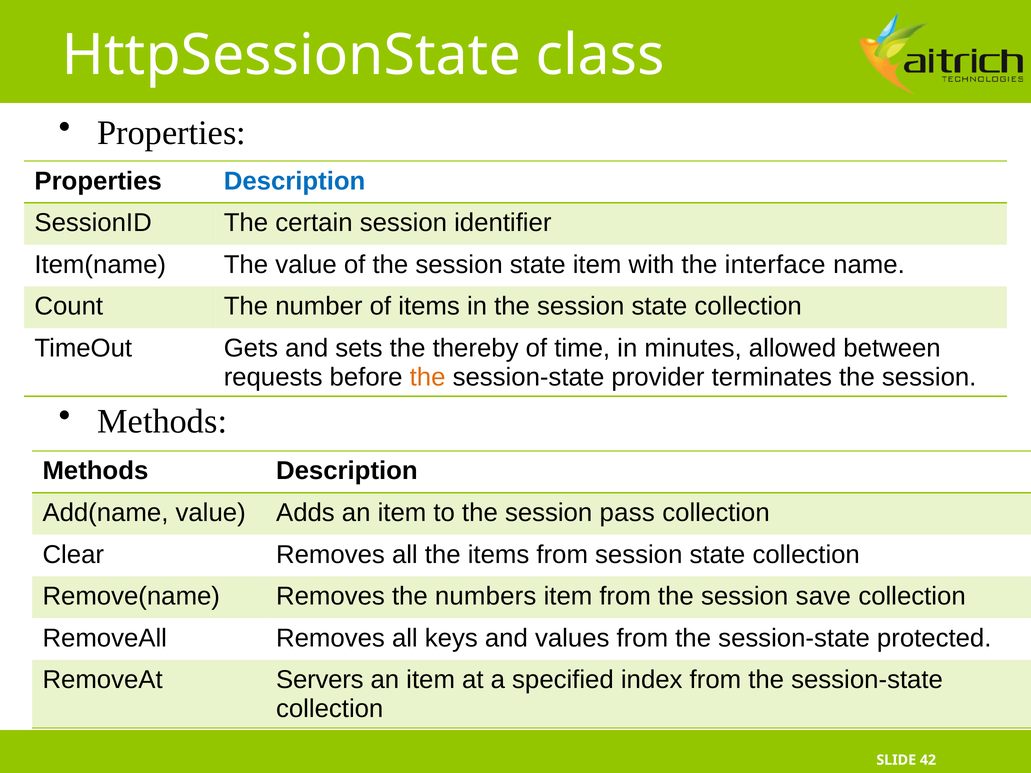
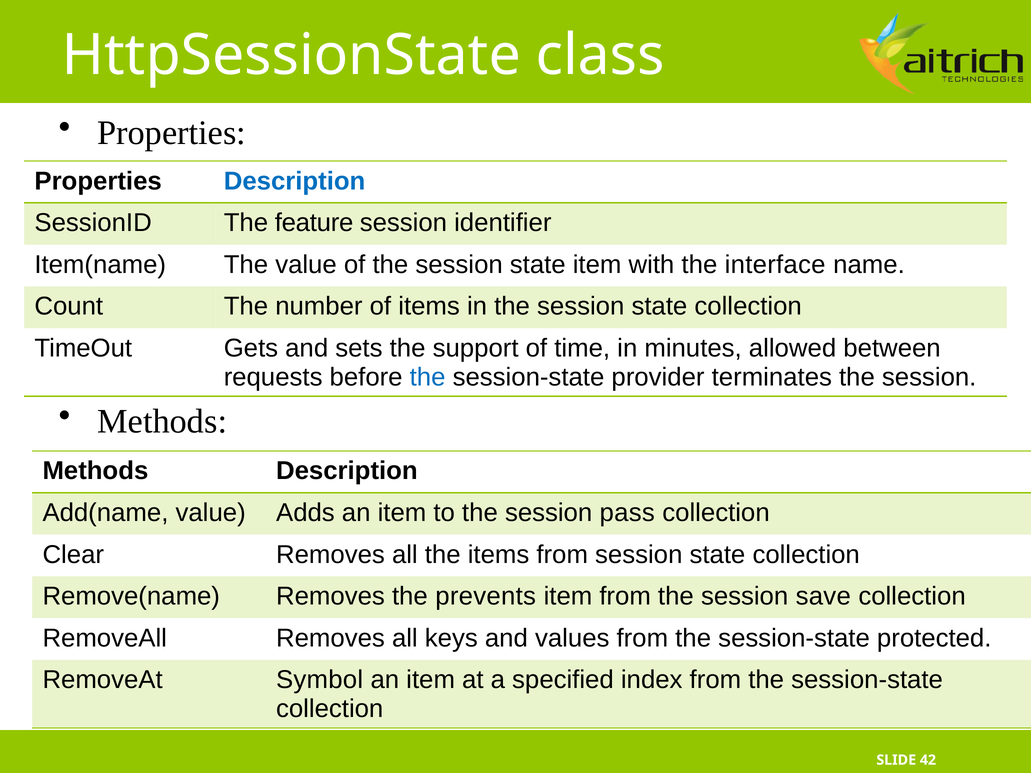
certain: certain -> feature
thereby: thereby -> support
the at (428, 377) colour: orange -> blue
numbers: numbers -> prevents
Servers: Servers -> Symbol
